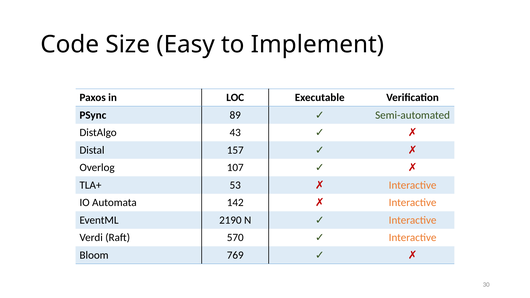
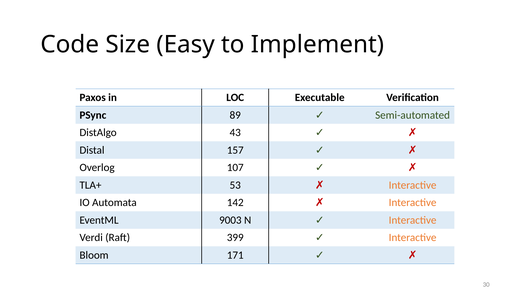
2190: 2190 -> 9003
570: 570 -> 399
769: 769 -> 171
